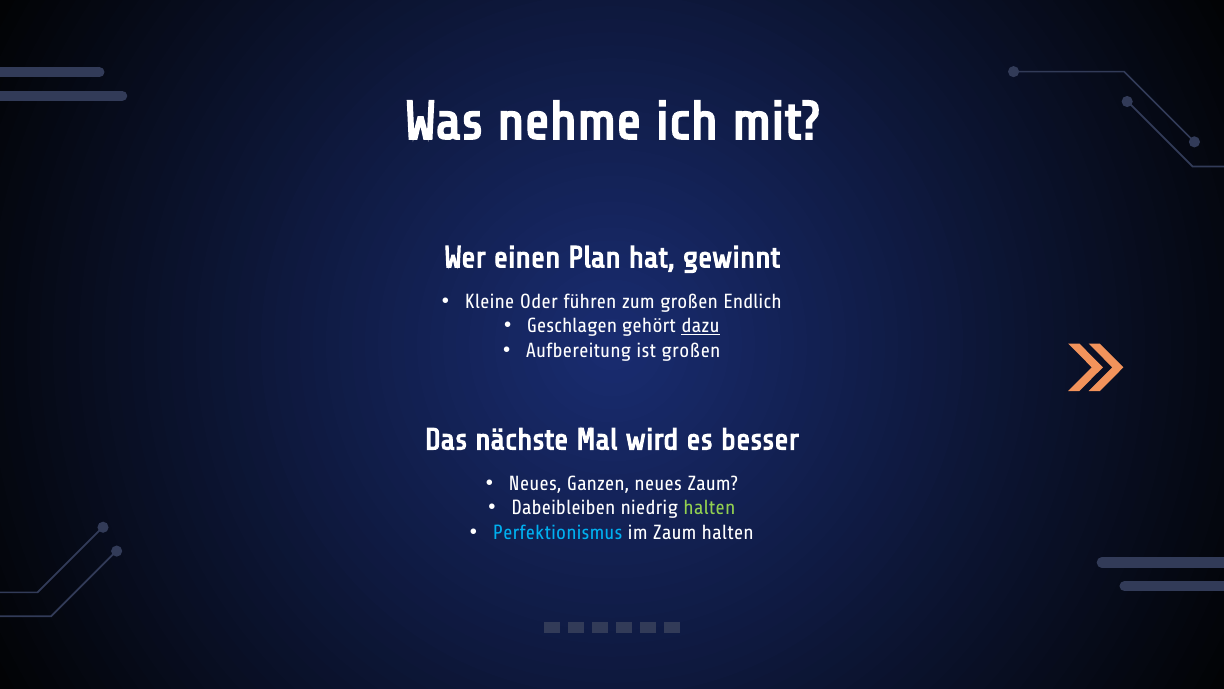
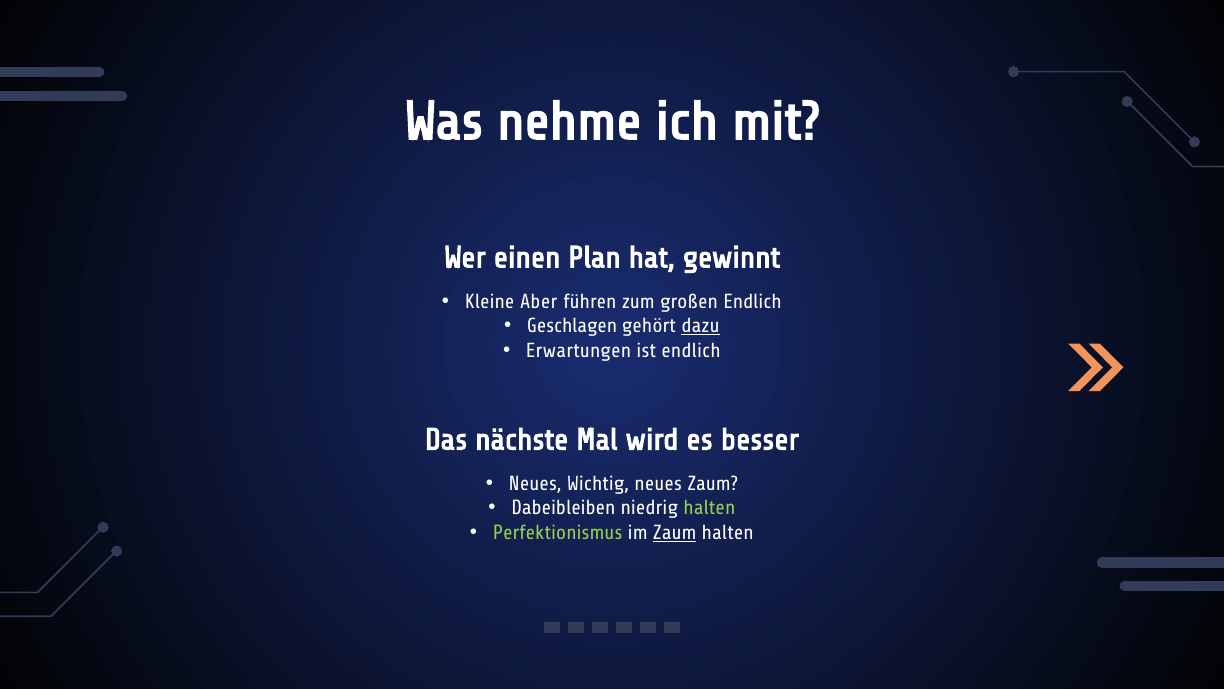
Oder: Oder -> Aber
Aufbereitung: Aufbereitung -> Erwartungen
ist großen: großen -> endlich
Ganzen: Ganzen -> Wichtig
Perfektionismus colour: light blue -> light green
Zaum at (675, 532) underline: none -> present
